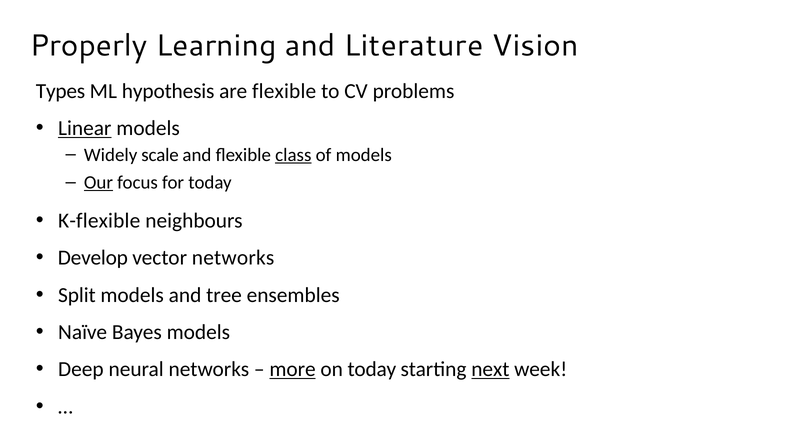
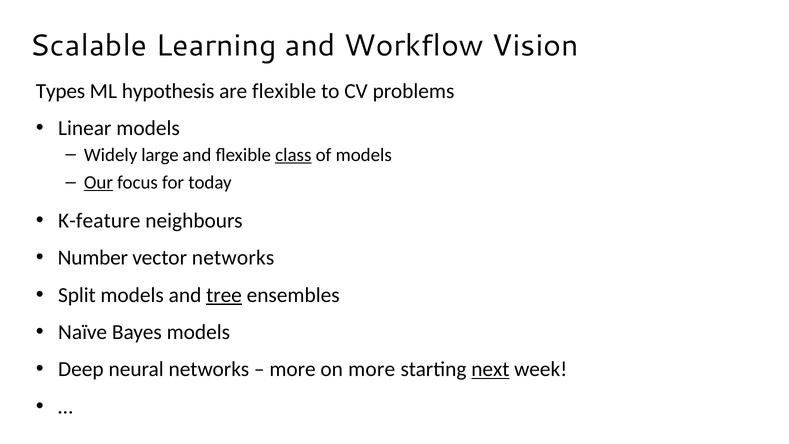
Properly: Properly -> Scalable
Literature: Literature -> Workflow
Linear underline: present -> none
scale: scale -> large
K-flexible: K-flexible -> K-feature
Develop: Develop -> Number
tree underline: none -> present
more at (293, 369) underline: present -> none
on today: today -> more
